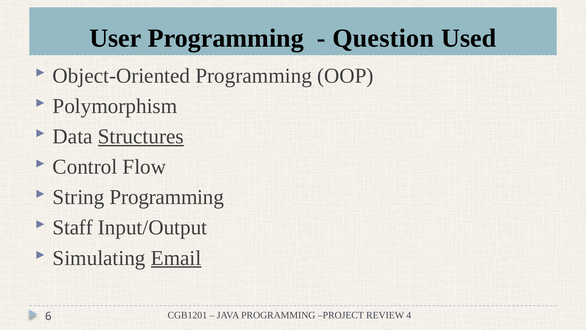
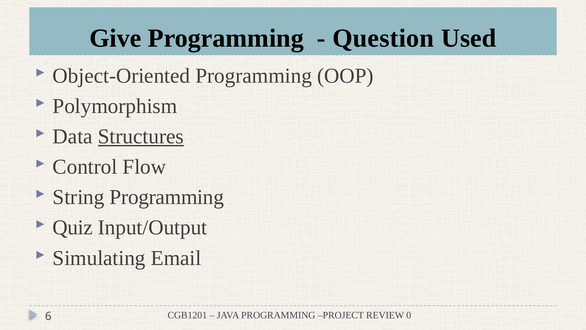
User: User -> Give
Staff: Staff -> Quiz
Email underline: present -> none
4: 4 -> 0
